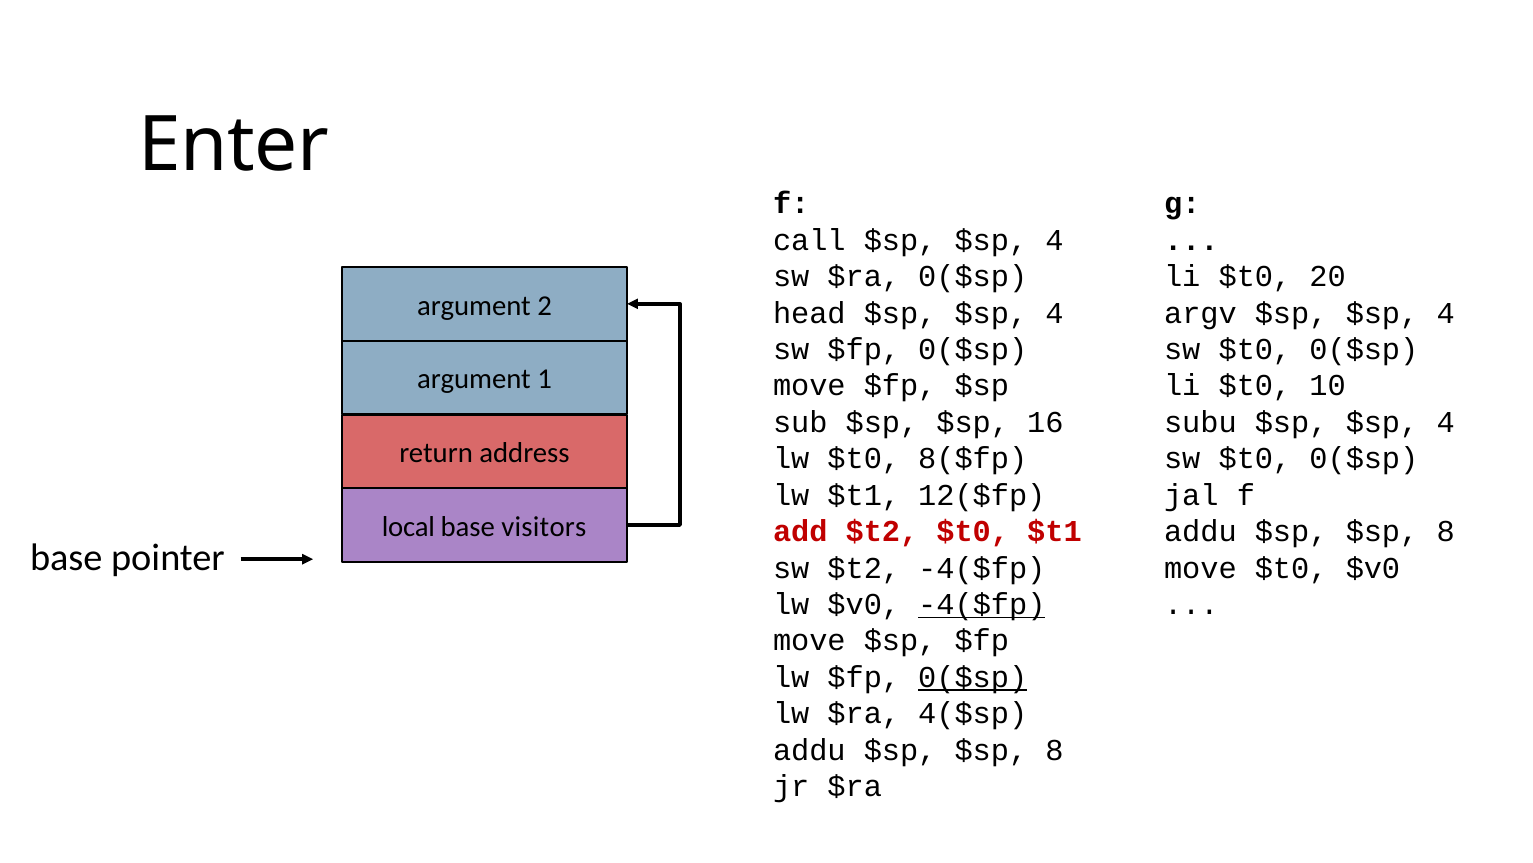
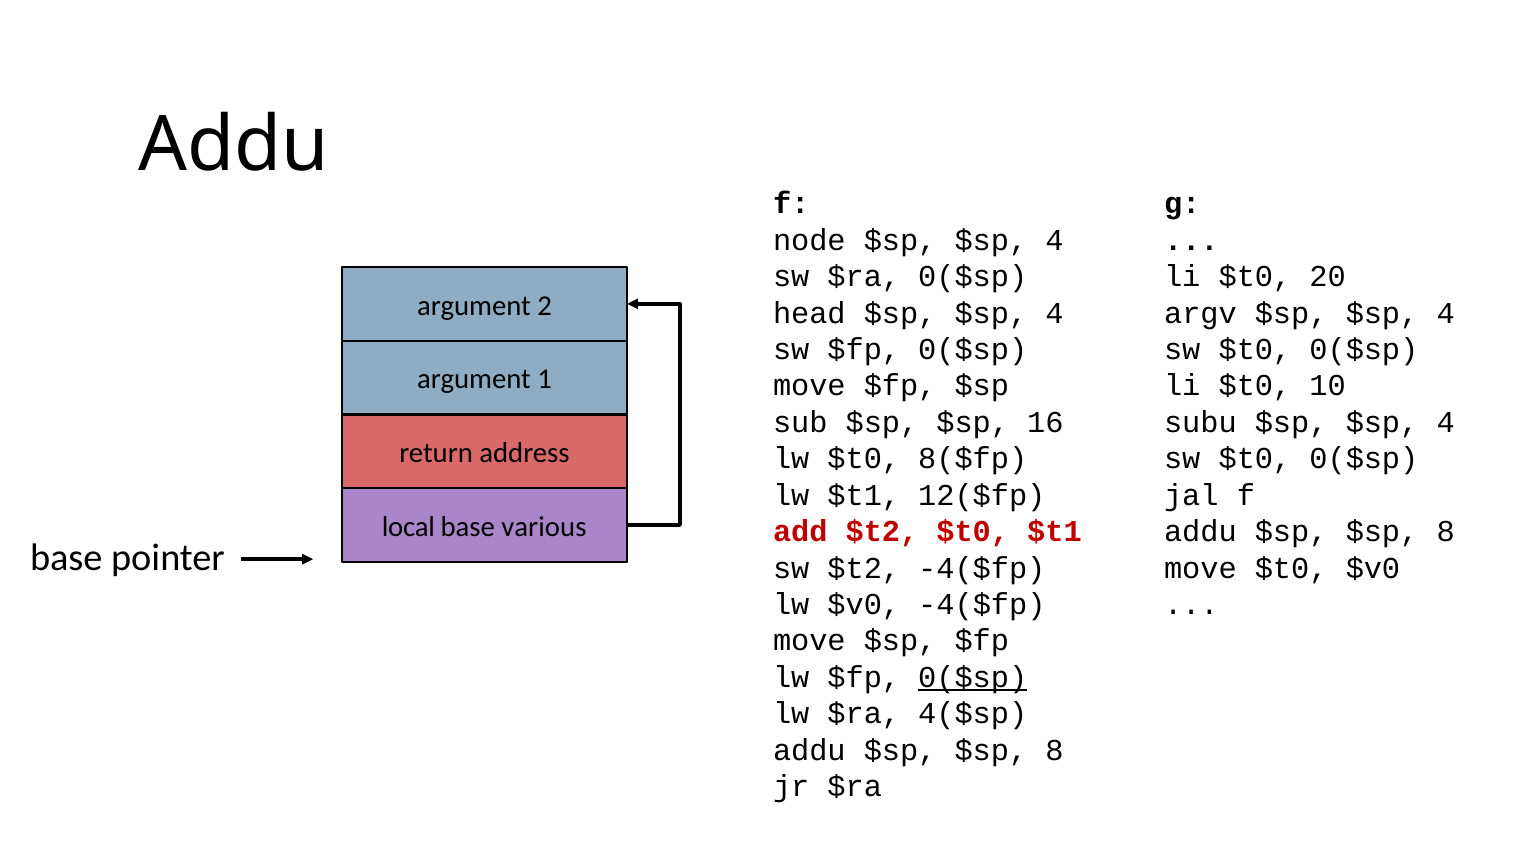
Enter at (234, 145): Enter -> Addu
call: call -> node
visitors: visitors -> various
-4($fp at (982, 604) underline: present -> none
